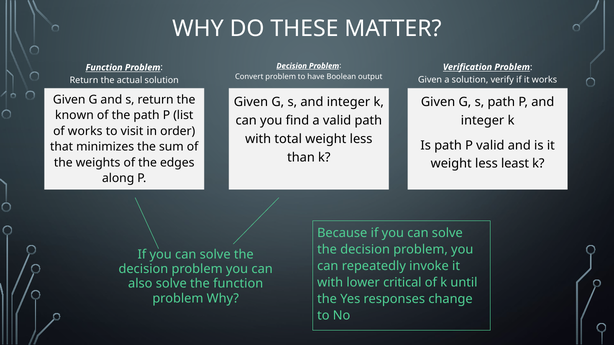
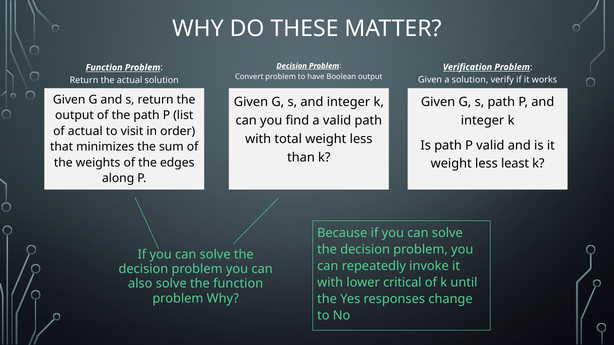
known at (74, 116): known -> output
of works: works -> actual
